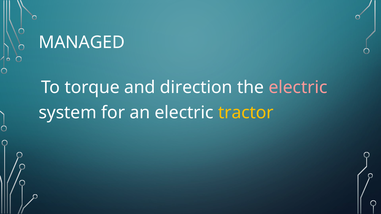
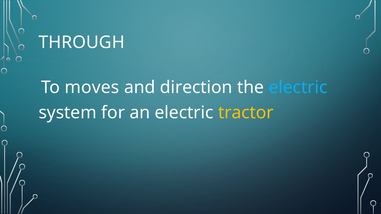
MANAGED: MANAGED -> THROUGH
torque: torque -> moves
electric at (298, 88) colour: pink -> light blue
